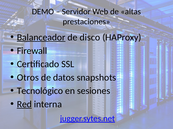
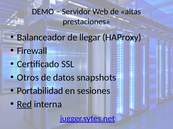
Balanceador underline: present -> none
disco: disco -> llegar
Tecnológico: Tecnológico -> Portabilidad
